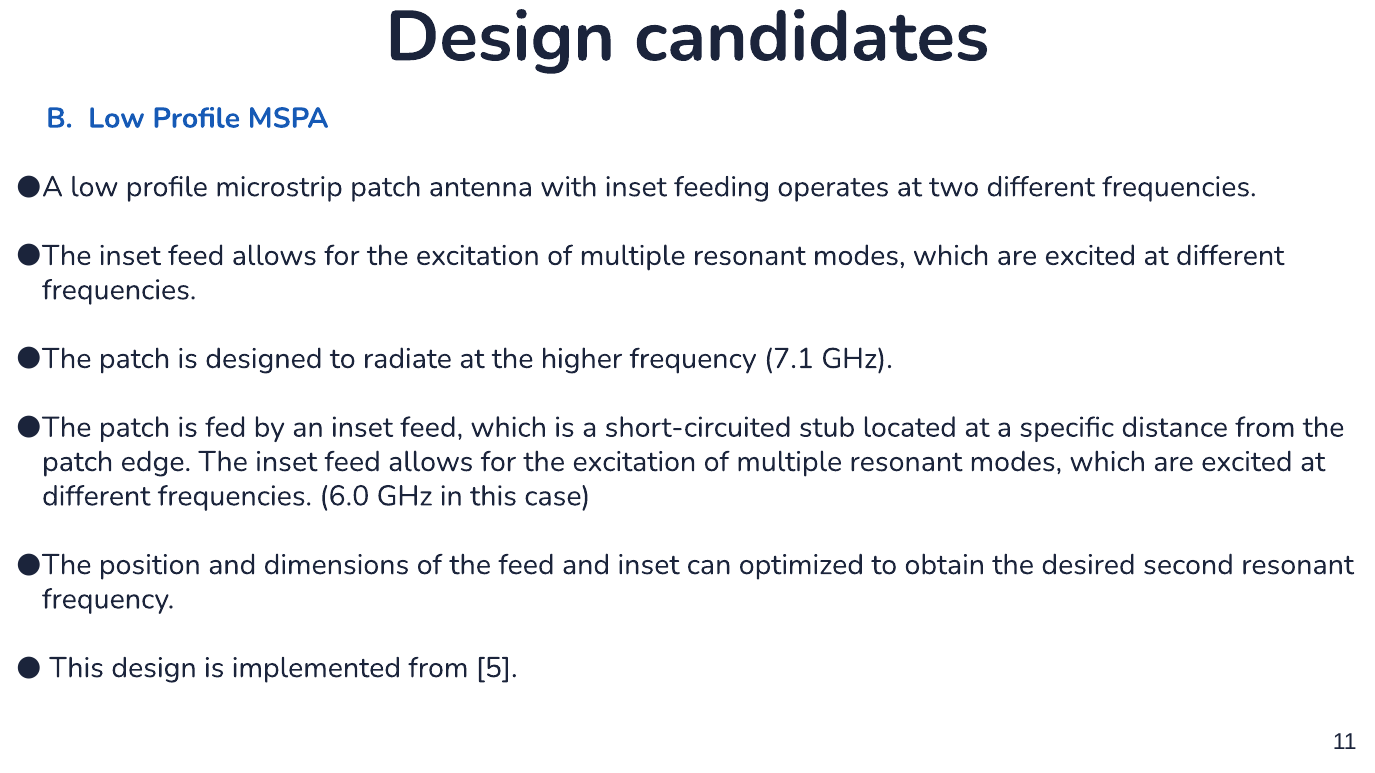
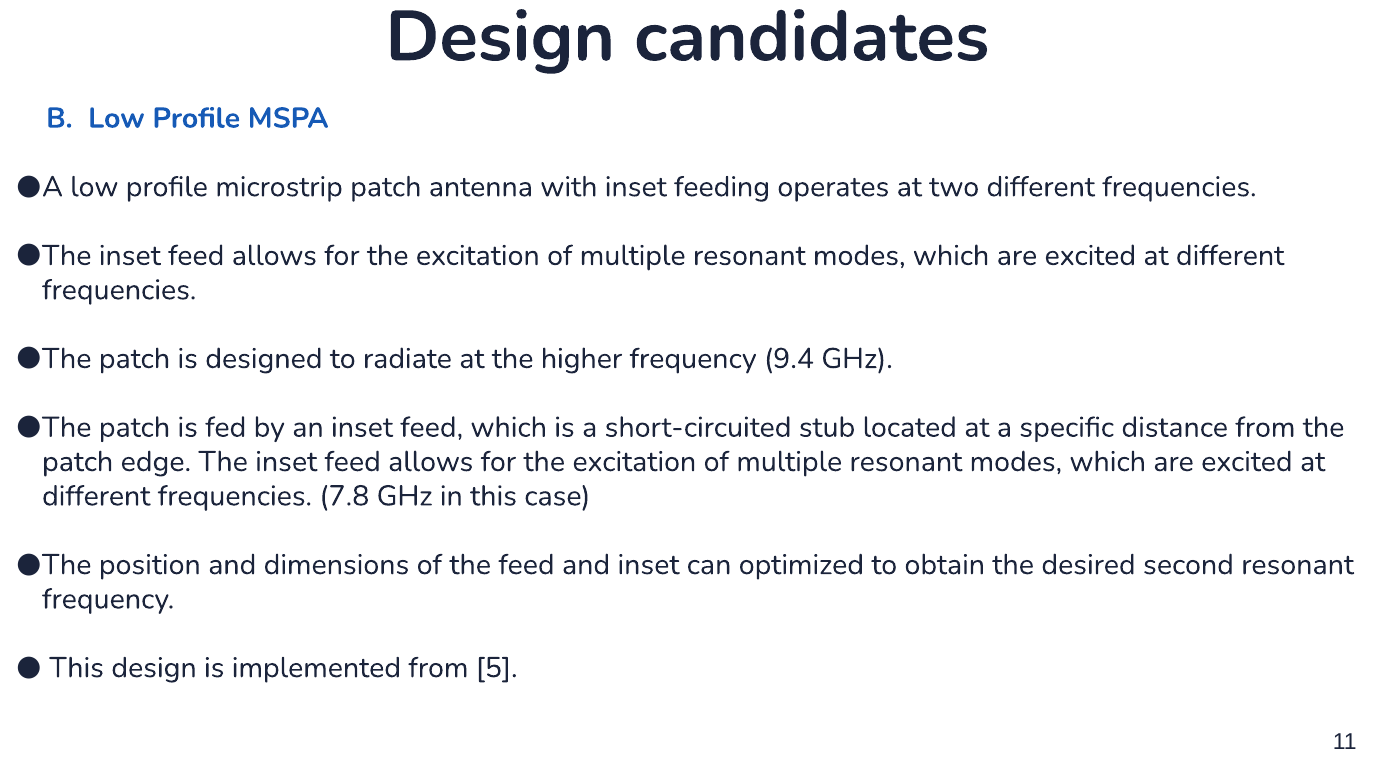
7.1: 7.1 -> 9.4
6.0: 6.0 -> 7.8
